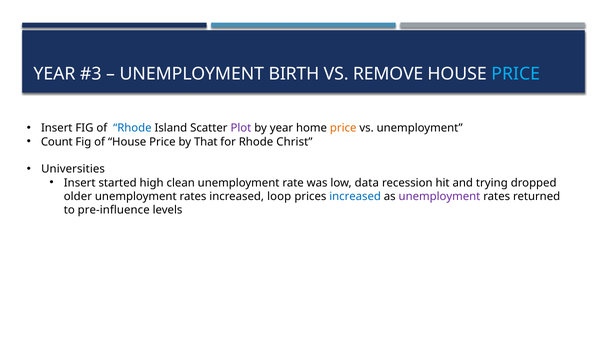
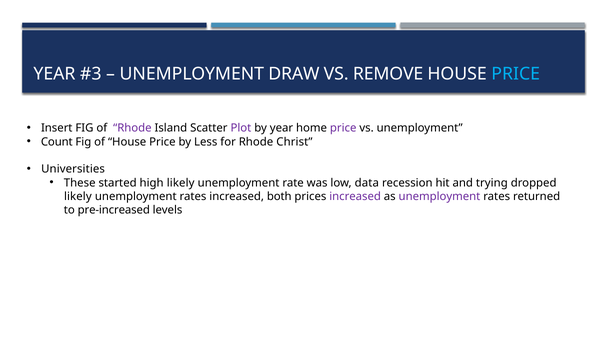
BIRTH: BIRTH -> DRAW
Rhode at (132, 128) colour: blue -> purple
price at (343, 128) colour: orange -> purple
That: That -> Less
Insert at (80, 183): Insert -> These
high clean: clean -> likely
older at (78, 197): older -> likely
loop: loop -> both
increased at (355, 197) colour: blue -> purple
pre-influence: pre-influence -> pre-increased
